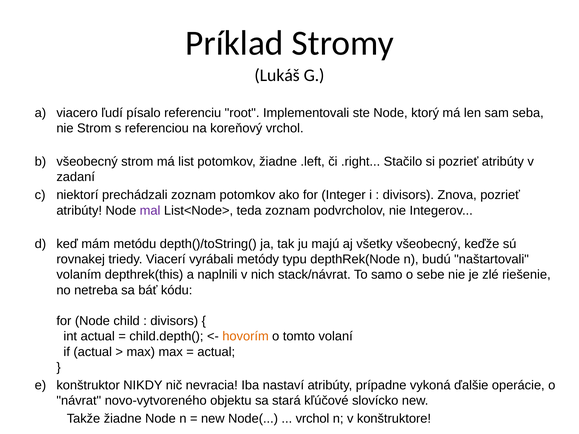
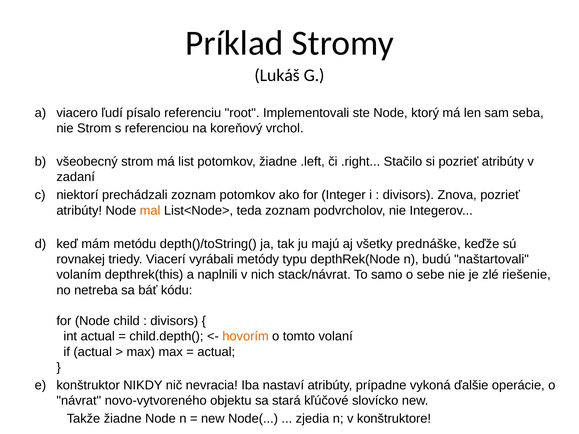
mal colour: purple -> orange
všetky všeobecný: všeobecný -> prednáške
vrchol at (313, 419): vrchol -> zjedia
